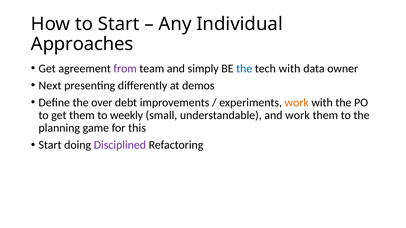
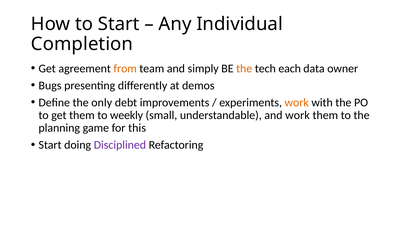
Approaches: Approaches -> Completion
from colour: purple -> orange
the at (244, 69) colour: blue -> orange
tech with: with -> each
Next: Next -> Bugs
over: over -> only
